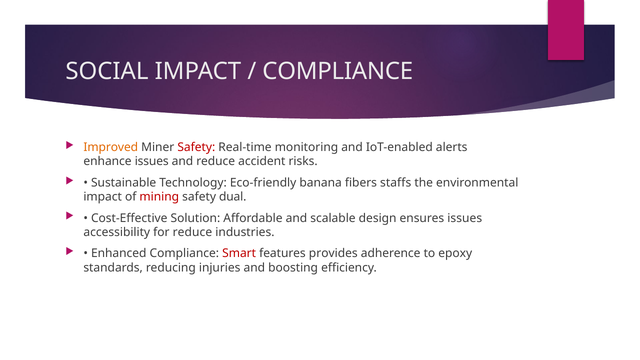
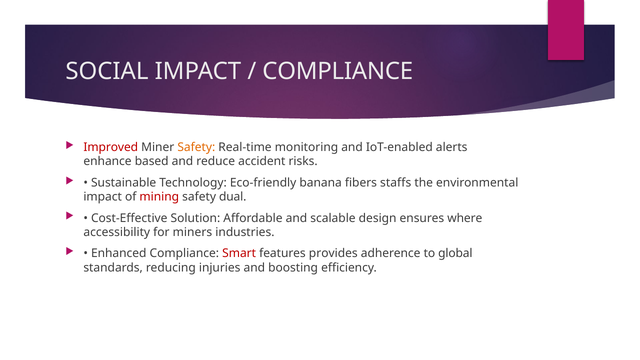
Improved colour: orange -> red
Safety at (196, 147) colour: red -> orange
enhance issues: issues -> based
ensures issues: issues -> where
for reduce: reduce -> miners
epoxy: epoxy -> global
